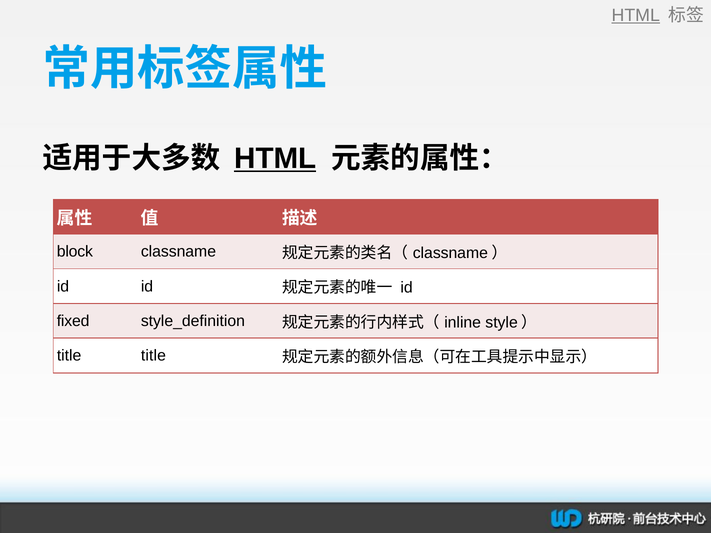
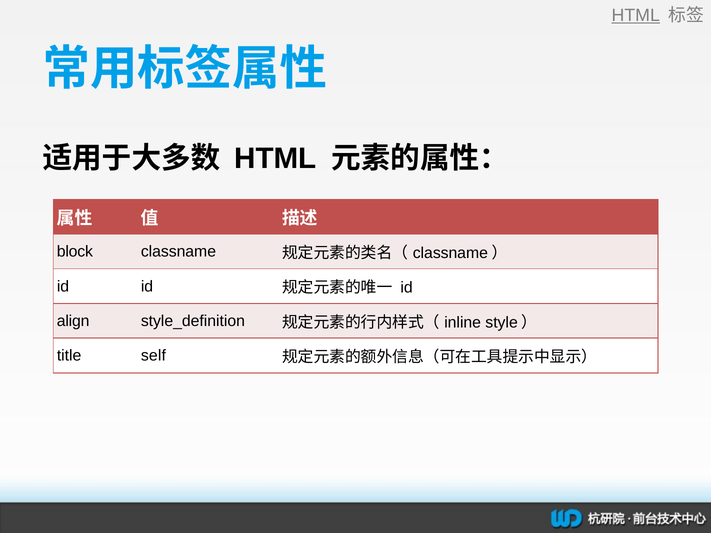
HTML at (275, 158) underline: present -> none
fixed: fixed -> align
title title: title -> self
